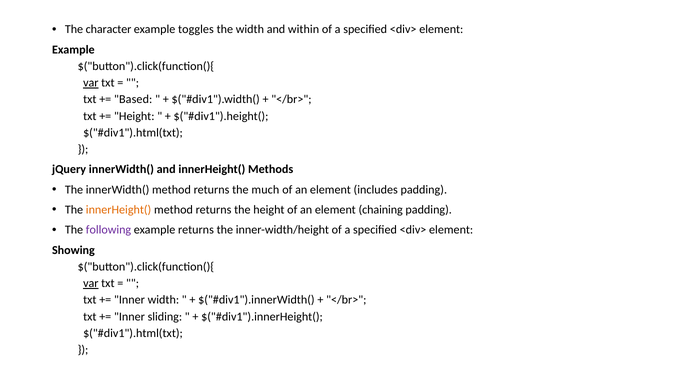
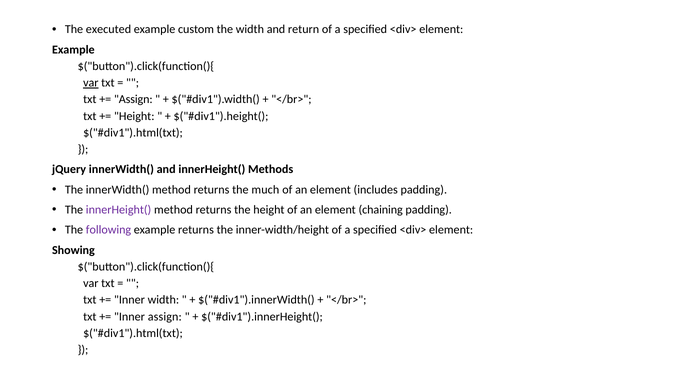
character: character -> executed
toggles: toggles -> custom
within: within -> return
Based at (133, 100): Based -> Assign
innerHeight( at (119, 210) colour: orange -> purple
var at (91, 284) underline: present -> none
Inner sliding: sliding -> assign
